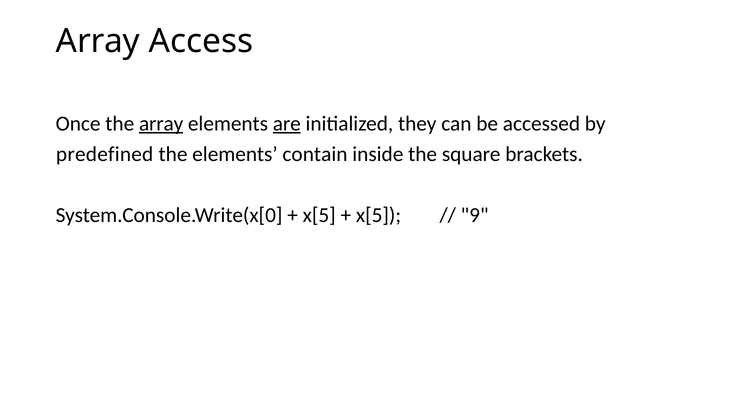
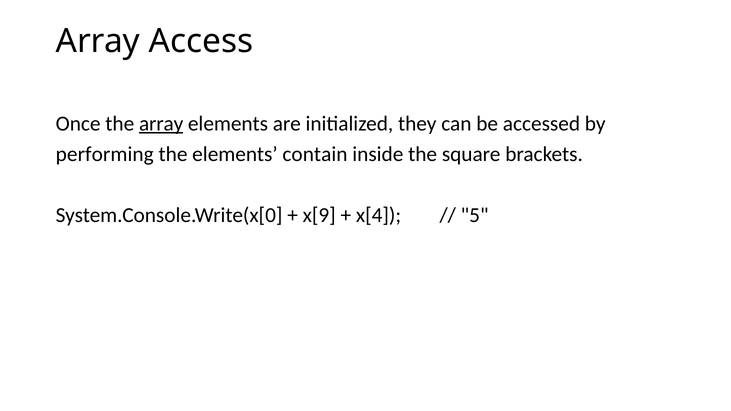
are underline: present -> none
predefined: predefined -> performing
x[5 at (319, 216): x[5 -> x[9
x[5 at (379, 216): x[5 -> x[4
9: 9 -> 5
